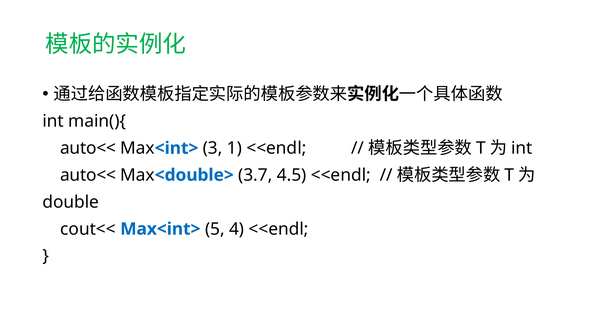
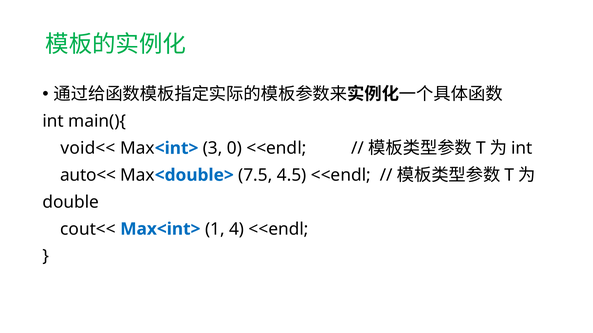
auto<< at (88, 148): auto<< -> void<<
1: 1 -> 0
3.7: 3.7 -> 7.5
5: 5 -> 1
